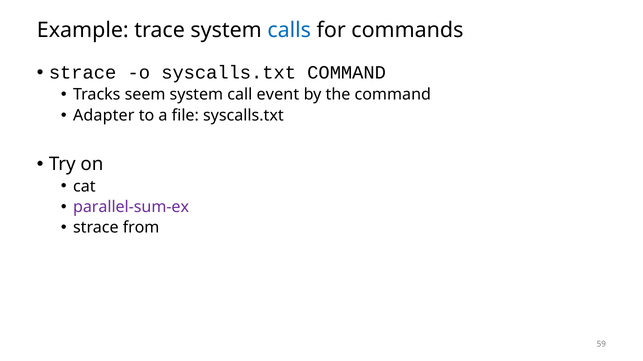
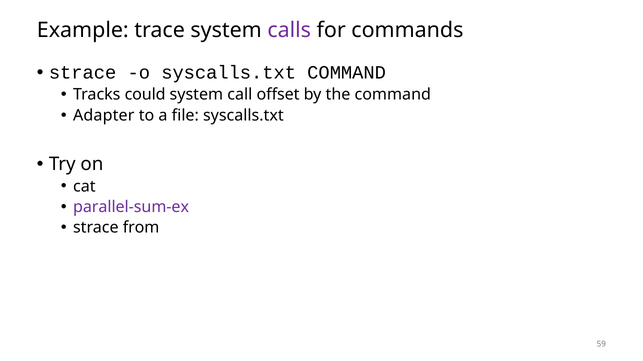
calls colour: blue -> purple
seem: seem -> could
event: event -> offset
